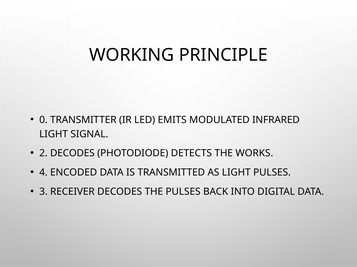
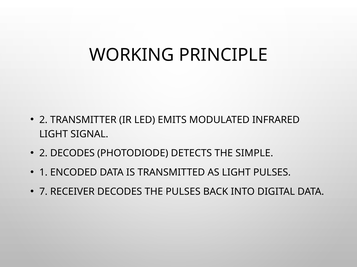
0 at (43, 120): 0 -> 2
WORKS: WORKS -> SIMPLE
4: 4 -> 1
3: 3 -> 7
